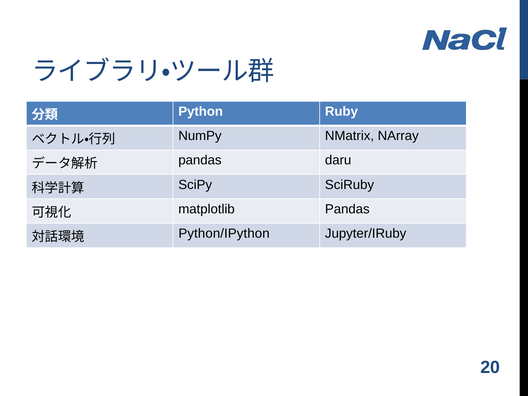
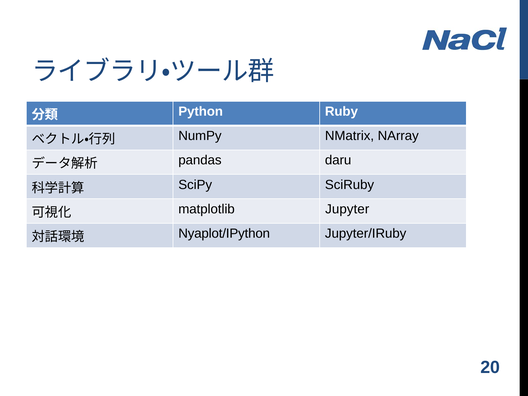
matplotlib Pandas: Pandas -> Jupyter
Python/IPython: Python/IPython -> Nyaplot/IPython
